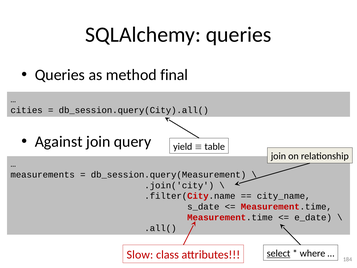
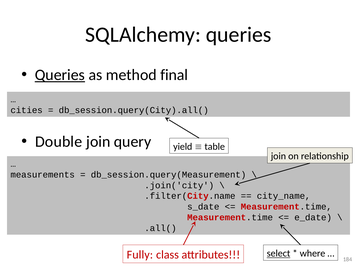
Queries at (60, 75) underline: none -> present
Against: Against -> Double
Slow: Slow -> Fully
